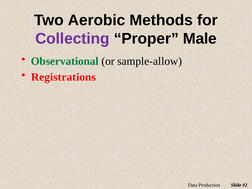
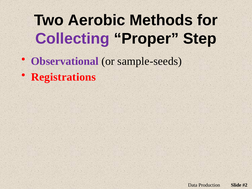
Male: Male -> Step
Observational colour: green -> purple
sample-allow: sample-allow -> sample-seeds
